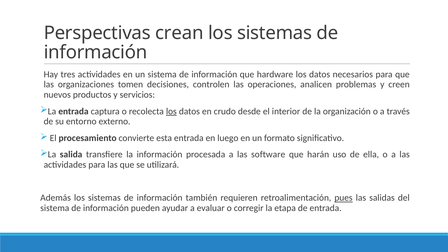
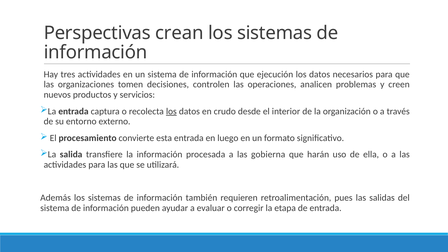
hardware: hardware -> ejecución
software: software -> gobierna
pues underline: present -> none
